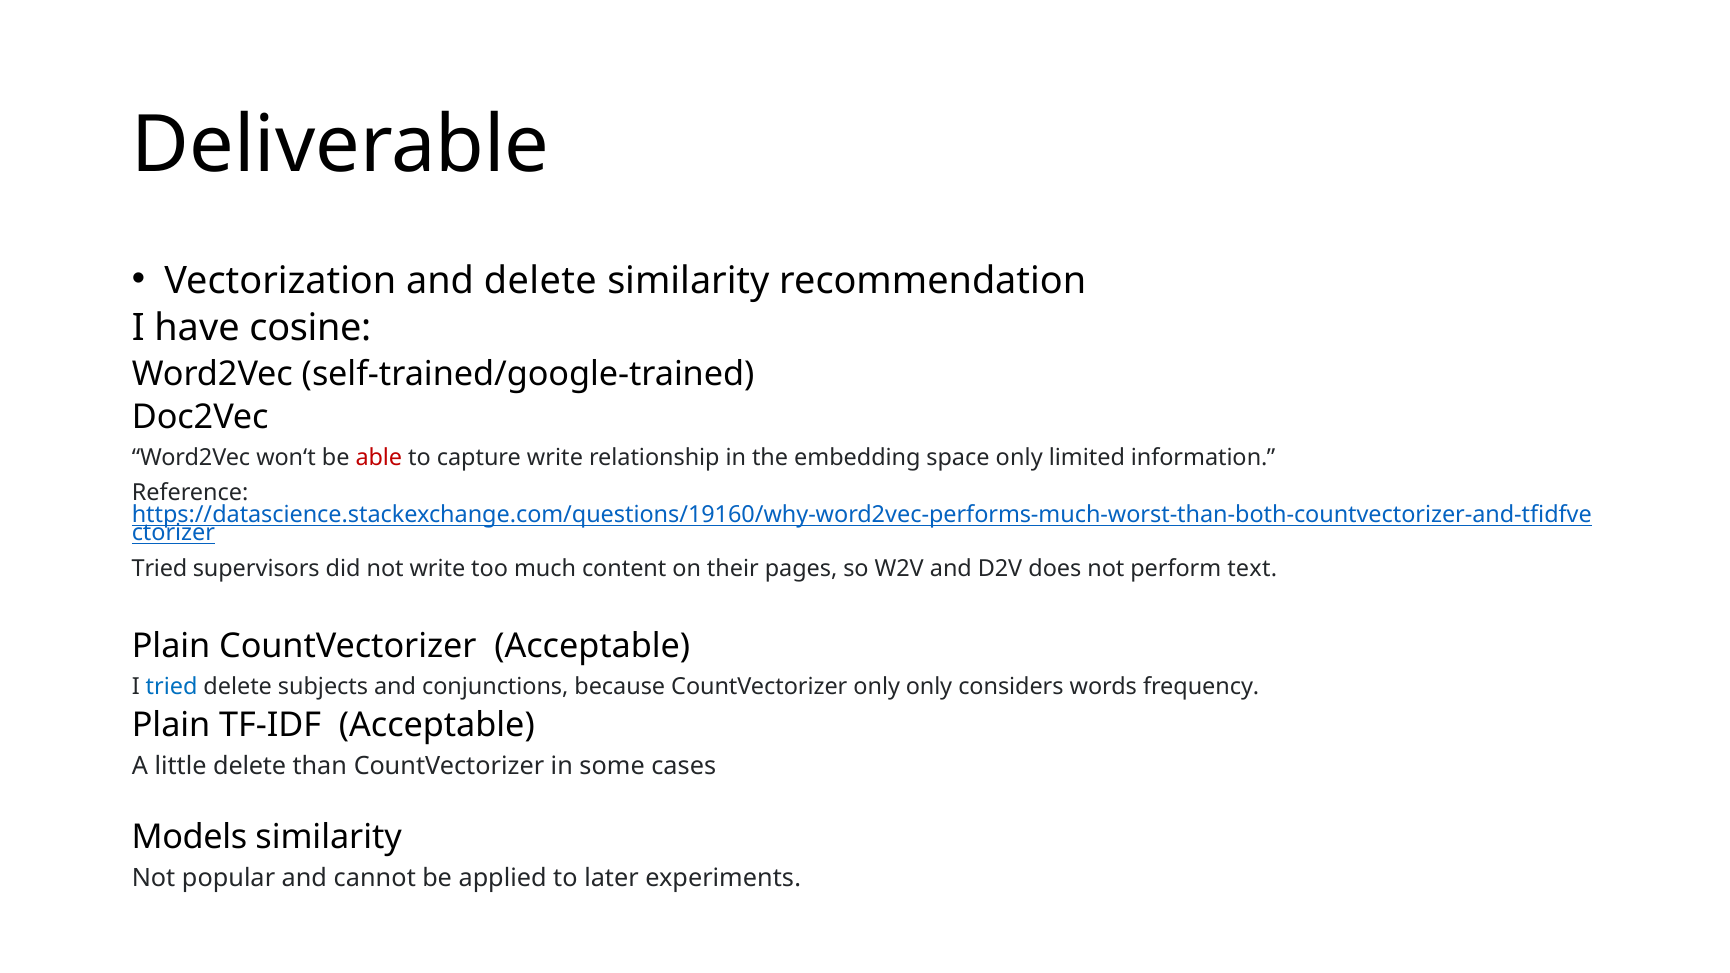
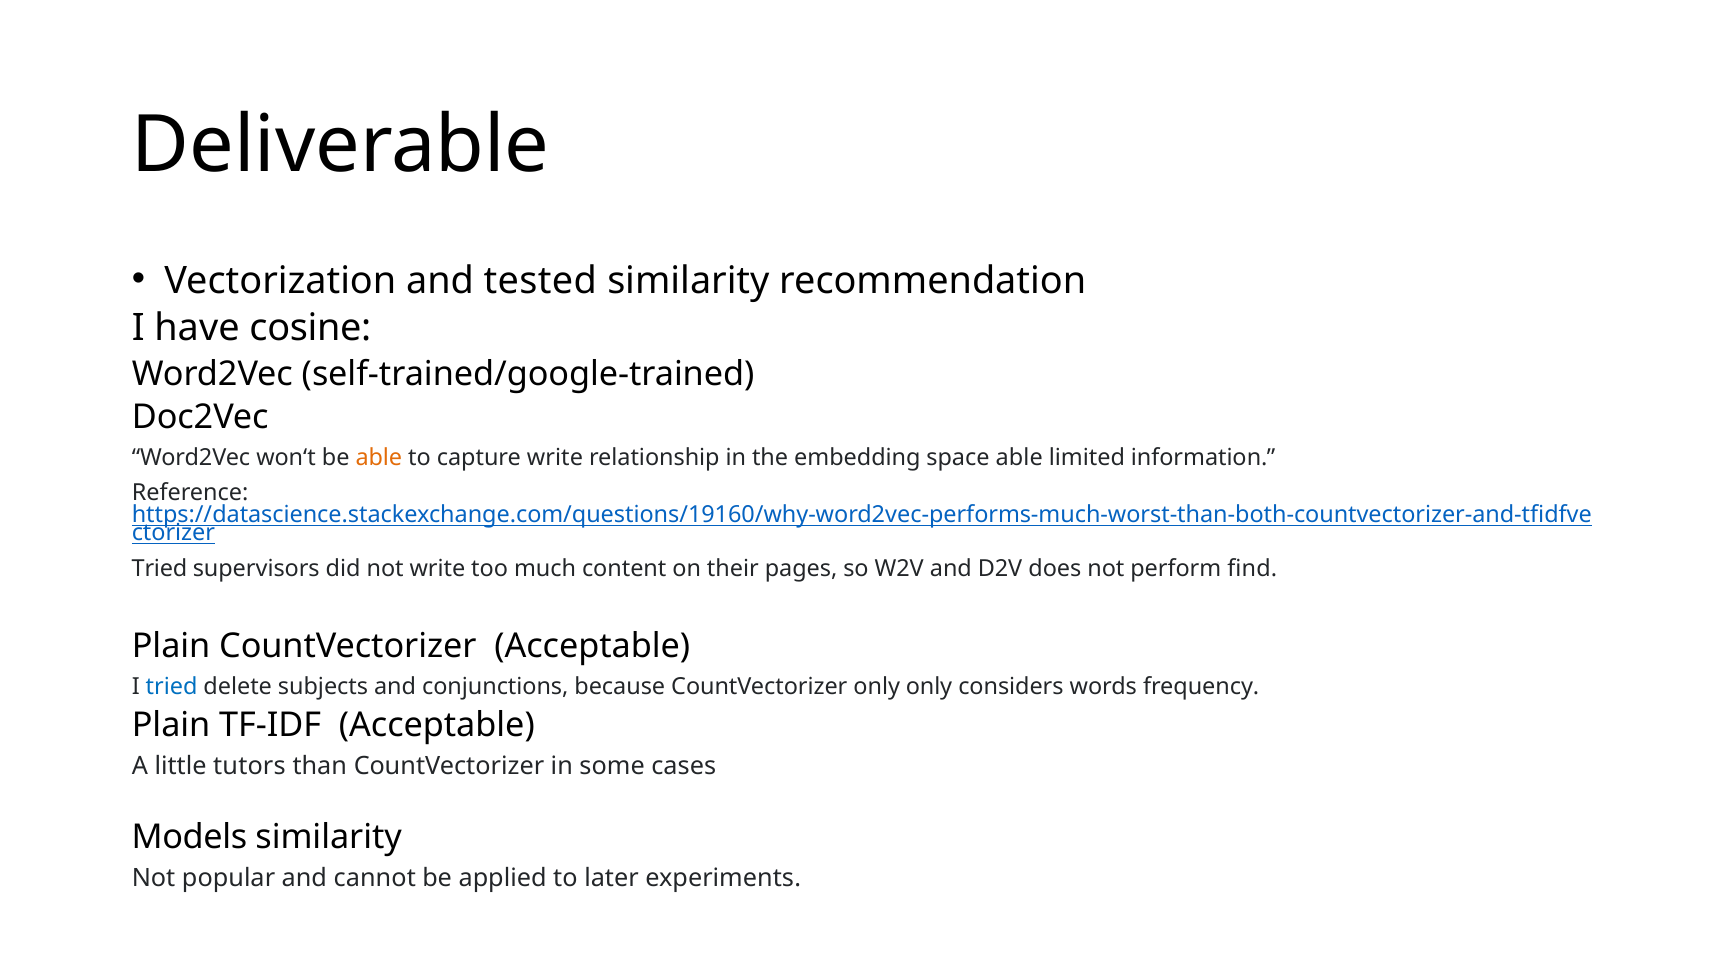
and delete: delete -> tested
able at (379, 458) colour: red -> orange
space only: only -> able
text: text -> find
little delete: delete -> tutors
